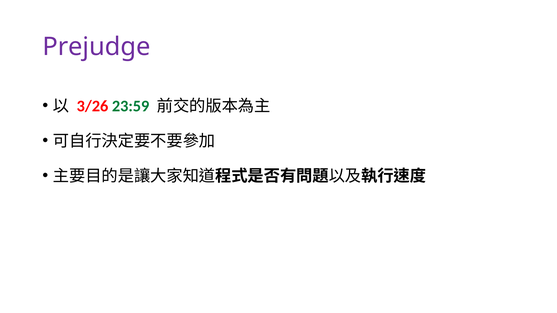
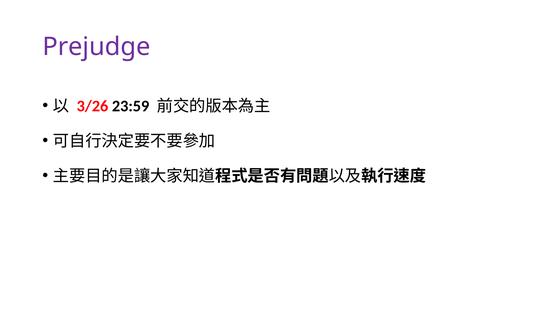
23:59 colour: green -> black
